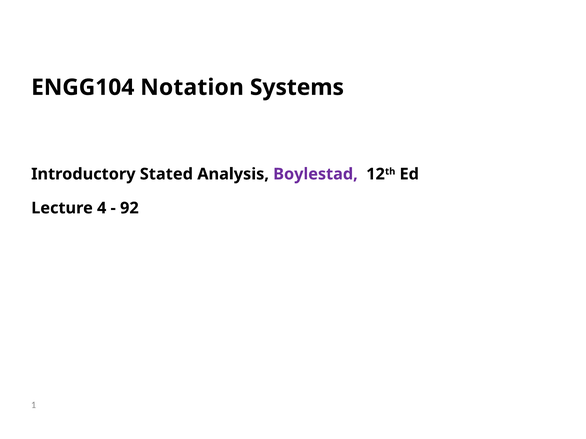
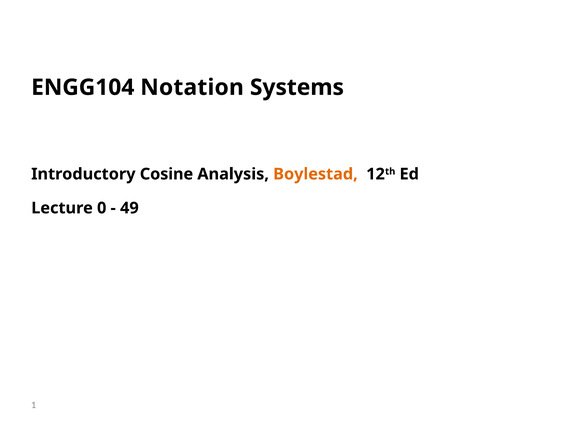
Stated: Stated -> Cosine
Boylestad colour: purple -> orange
4: 4 -> 0
92: 92 -> 49
